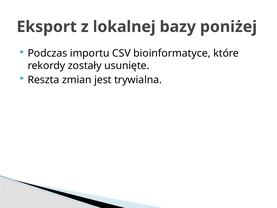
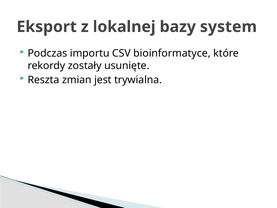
poniżej: poniżej -> system
